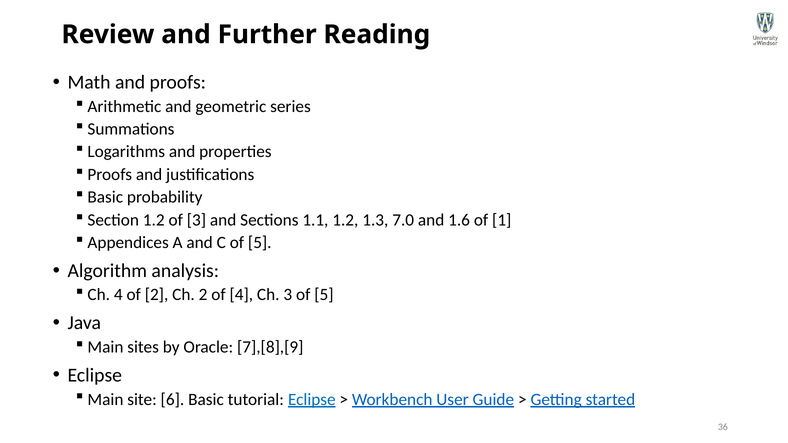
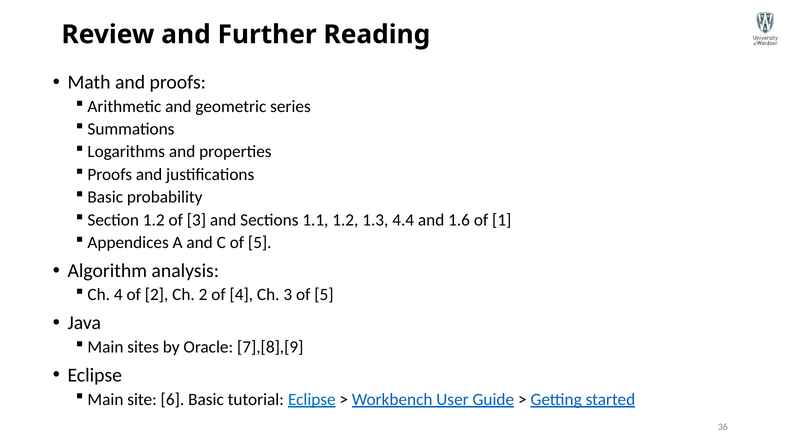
7.0: 7.0 -> 4.4
